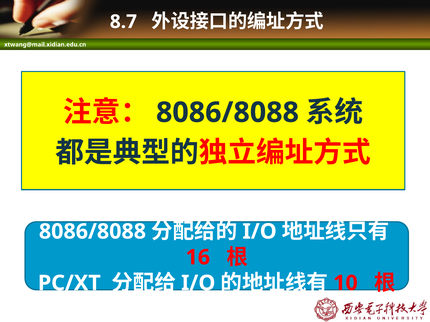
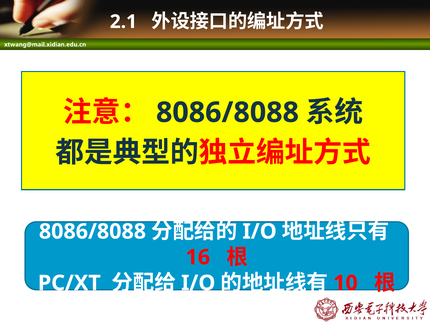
8.7: 8.7 -> 2.1
